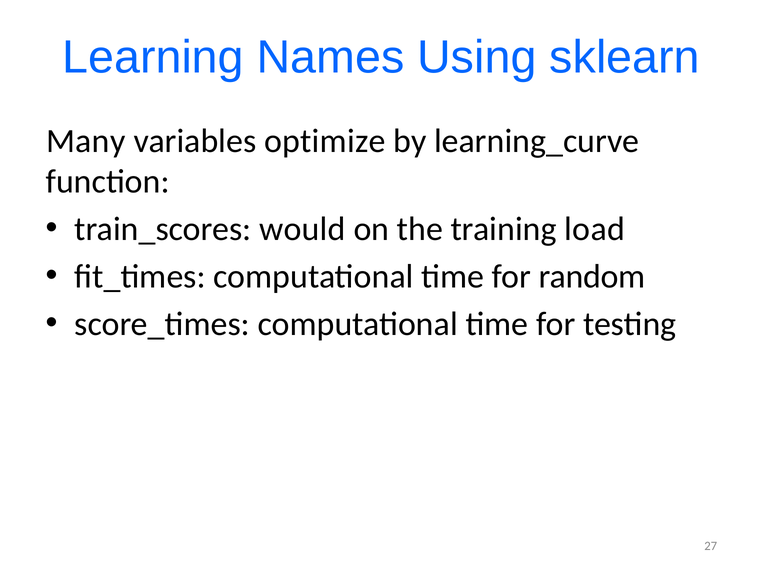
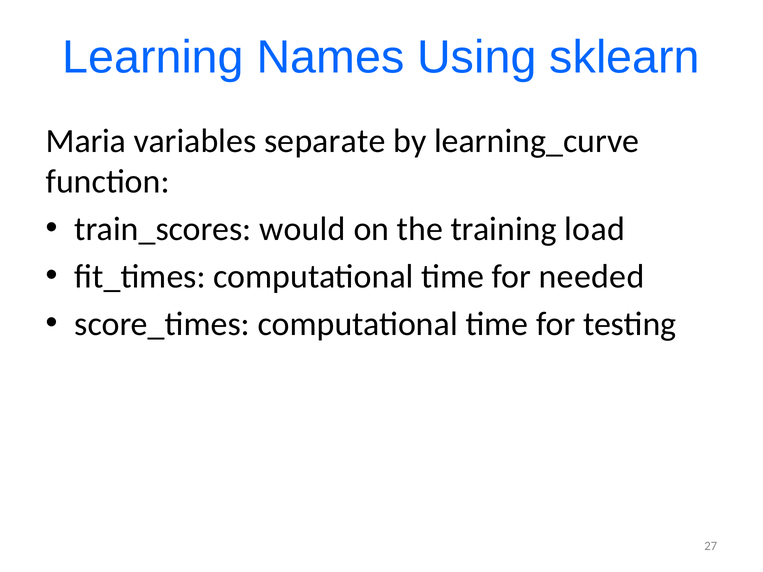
Many: Many -> Maria
optimize: optimize -> separate
random: random -> needed
